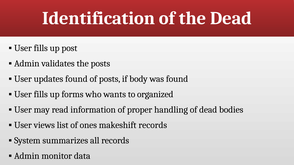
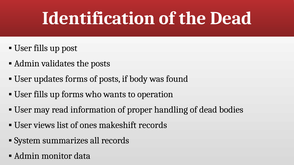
updates found: found -> forms
organized: organized -> operation
